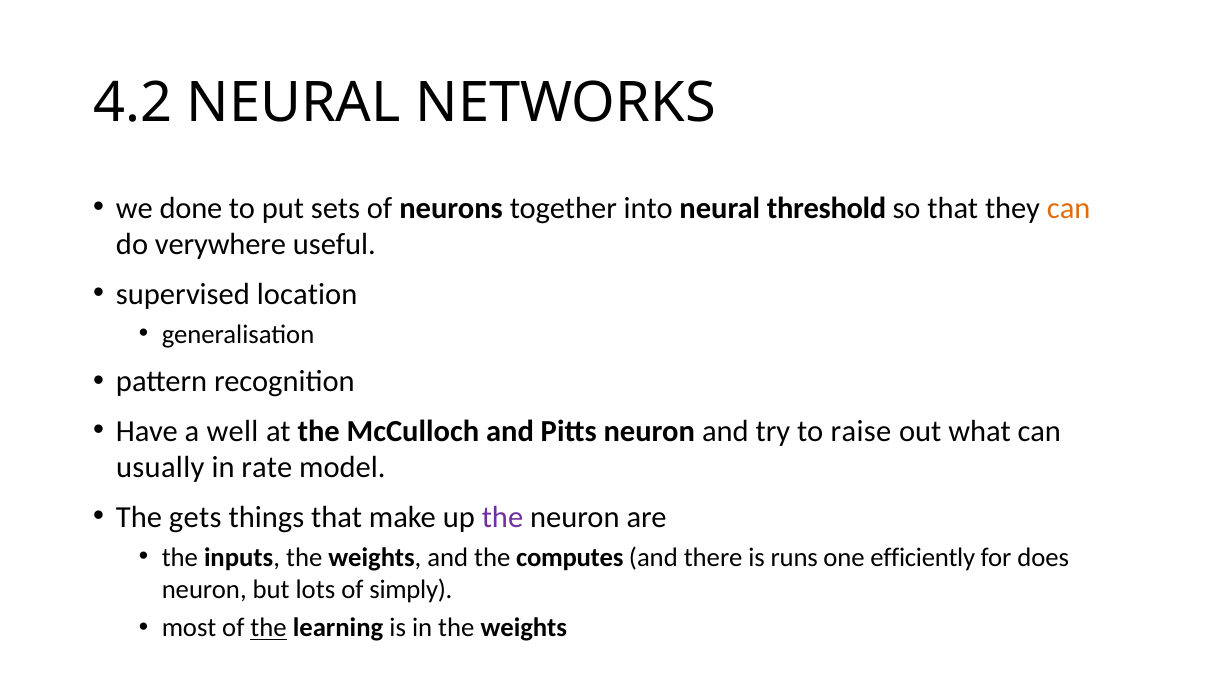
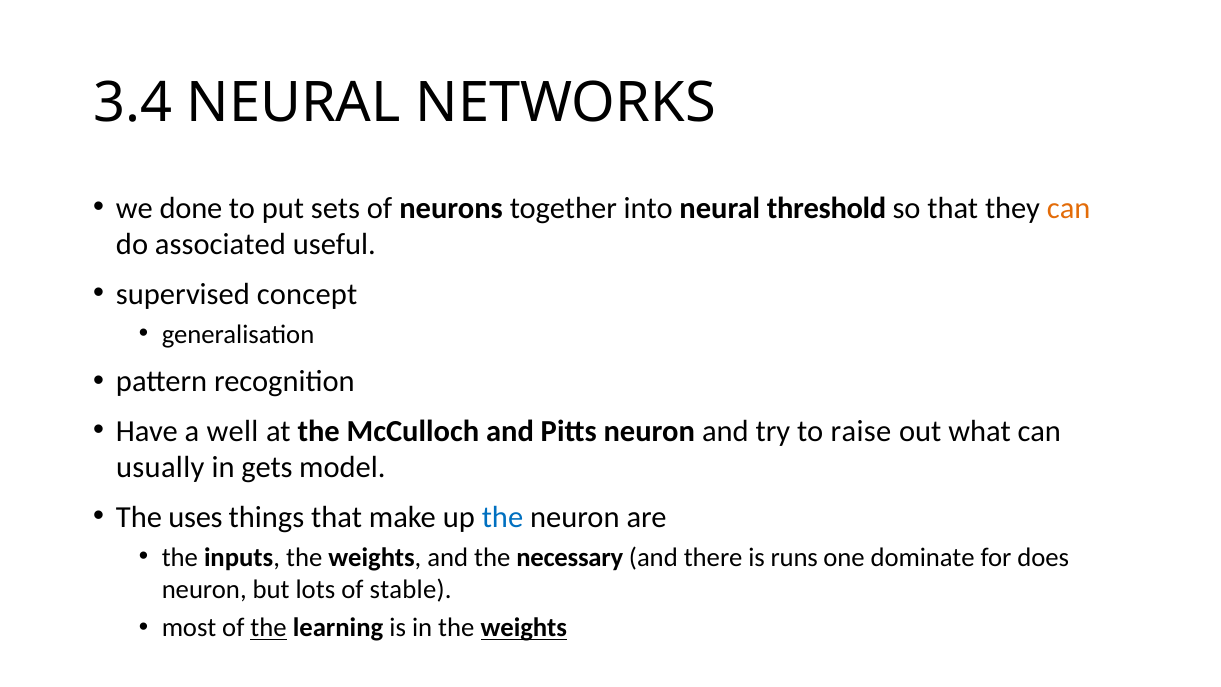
4.2: 4.2 -> 3.4
verywhere: verywhere -> associated
location: location -> concept
rate: rate -> gets
gets: gets -> uses
the at (502, 517) colour: purple -> blue
computes: computes -> necessary
efficiently: efficiently -> dominate
simply: simply -> stable
weights at (524, 628) underline: none -> present
